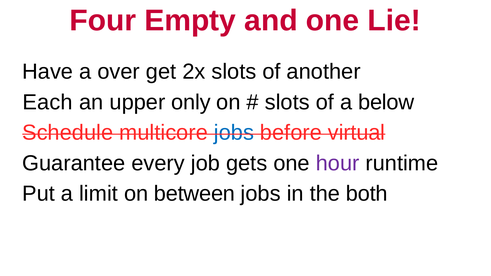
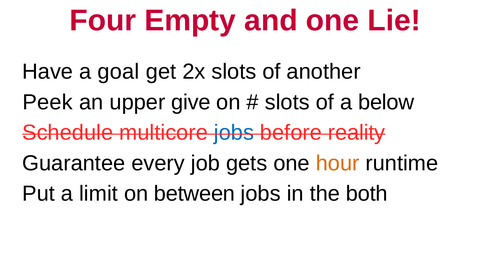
over: over -> goal
Each: Each -> Peek
only: only -> give
virtual: virtual -> reality
hour colour: purple -> orange
